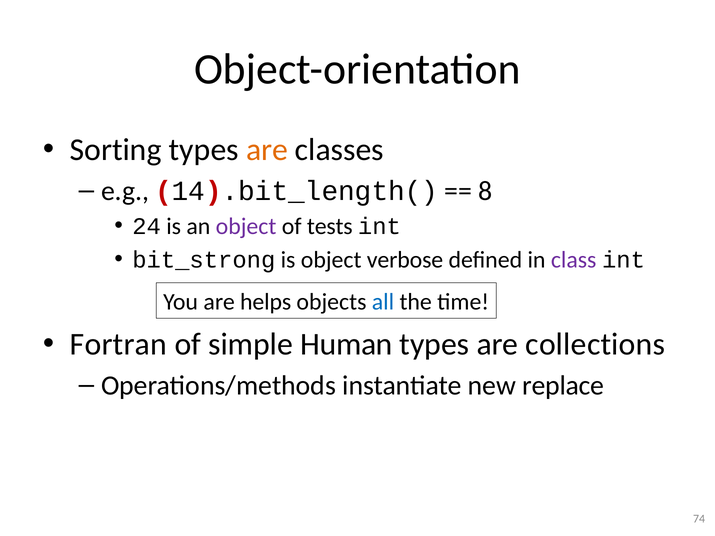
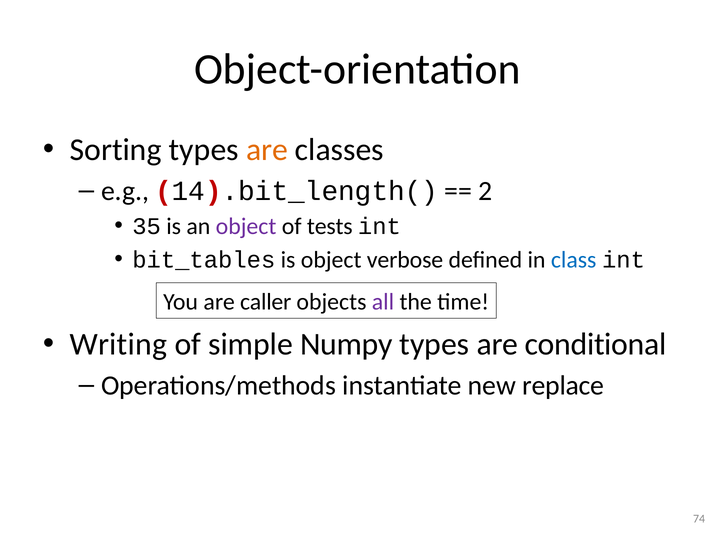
8: 8 -> 2
24: 24 -> 35
bit_strong: bit_strong -> bit_tables
class colour: purple -> blue
helps: helps -> caller
all colour: blue -> purple
Fortran: Fortran -> Writing
Human: Human -> Numpy
collections: collections -> conditional
